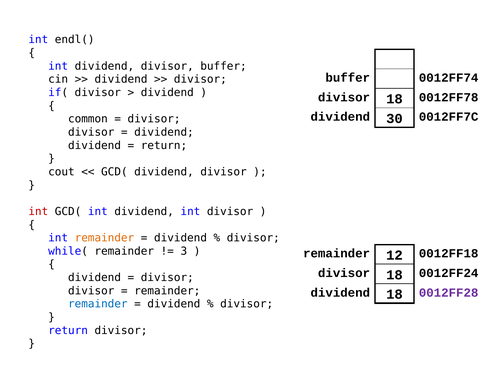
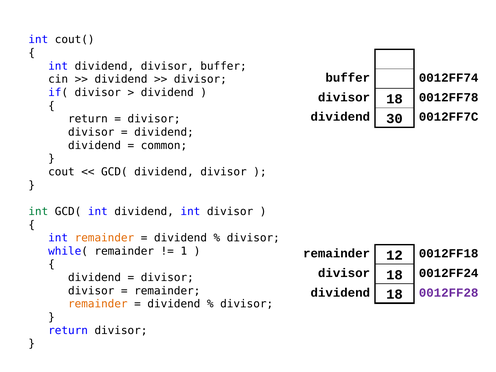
endl(: endl( -> cout(
common at (88, 119): common -> return
return at (164, 145): return -> common
int at (38, 211) colour: red -> green
3: 3 -> 1
remainder at (98, 304) colour: blue -> orange
